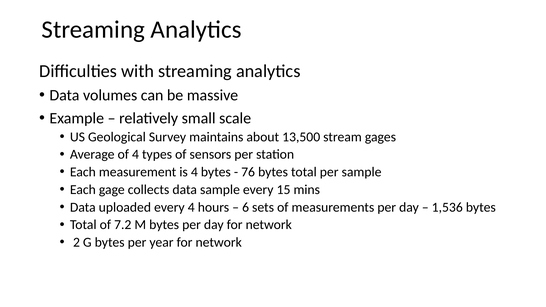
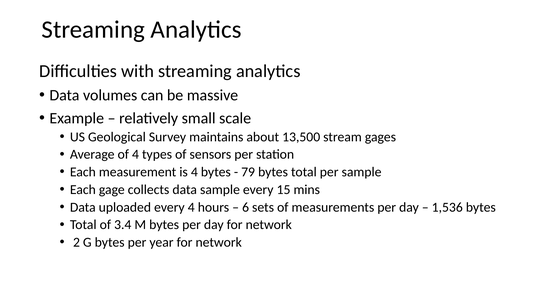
76: 76 -> 79
7.2: 7.2 -> 3.4
